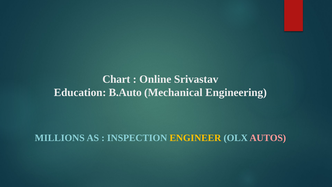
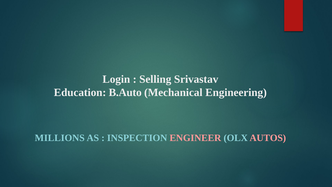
Chart: Chart -> Login
Online: Online -> Selling
ENGINEER colour: yellow -> pink
